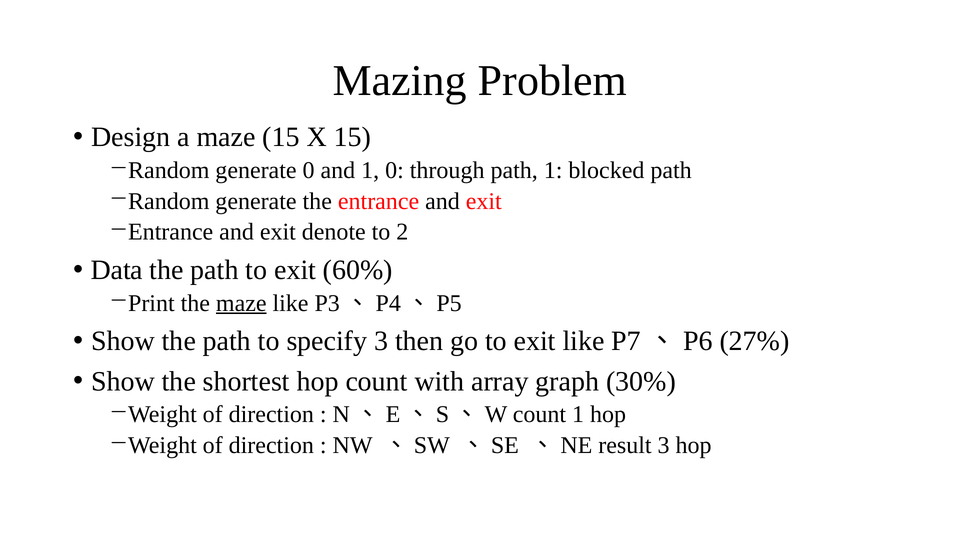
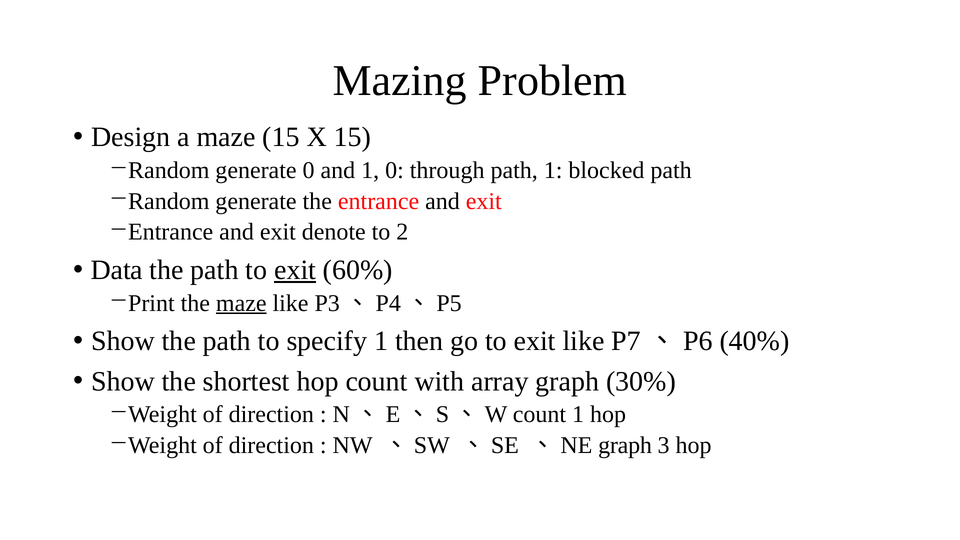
exit at (295, 270) underline: none -> present
specify 3: 3 -> 1
27%: 27% -> 40%
、NE result: result -> graph
